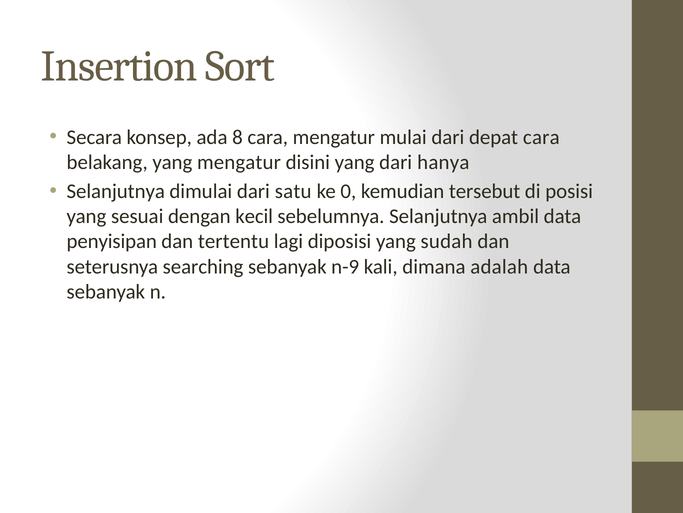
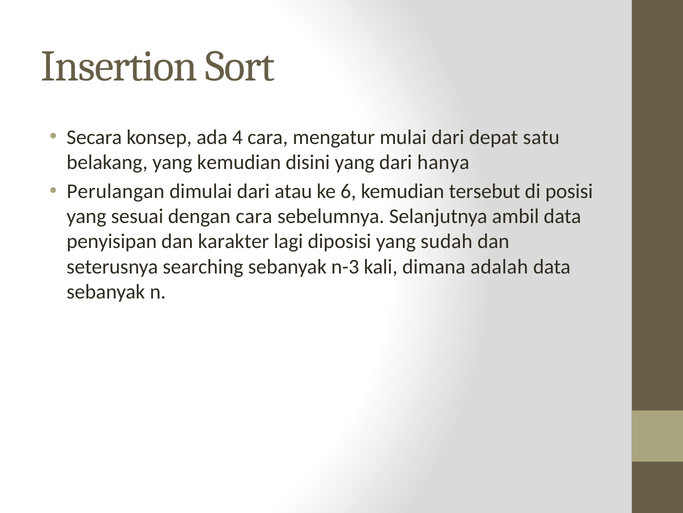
8: 8 -> 4
depat cara: cara -> satu
yang mengatur: mengatur -> kemudian
Selanjutnya at (116, 191): Selanjutnya -> Perulangan
satu: satu -> atau
0: 0 -> 6
dengan kecil: kecil -> cara
tertentu: tertentu -> karakter
n-9: n-9 -> n-3
